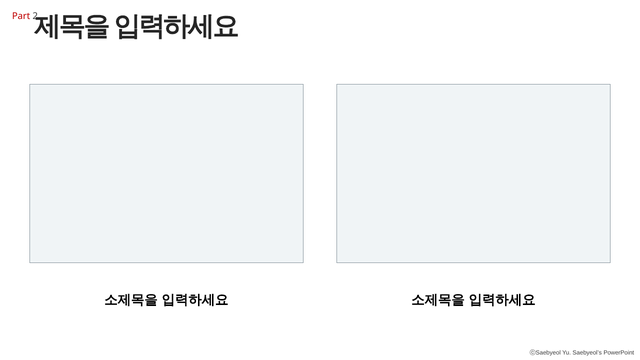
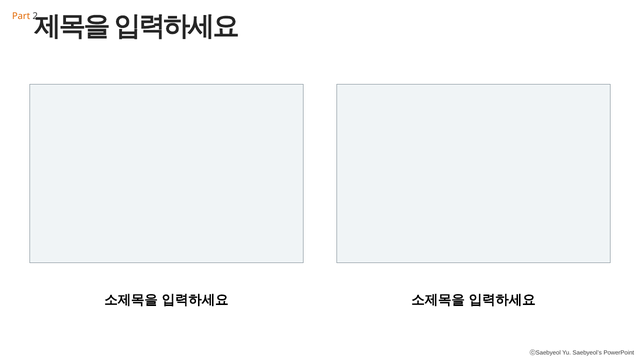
Part colour: red -> orange
